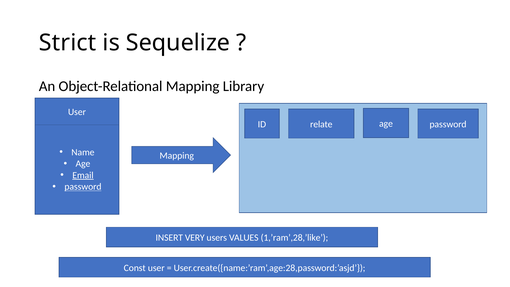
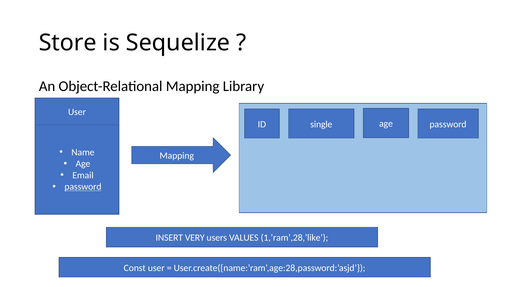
Strict: Strict -> Store
relate: relate -> single
Email underline: present -> none
